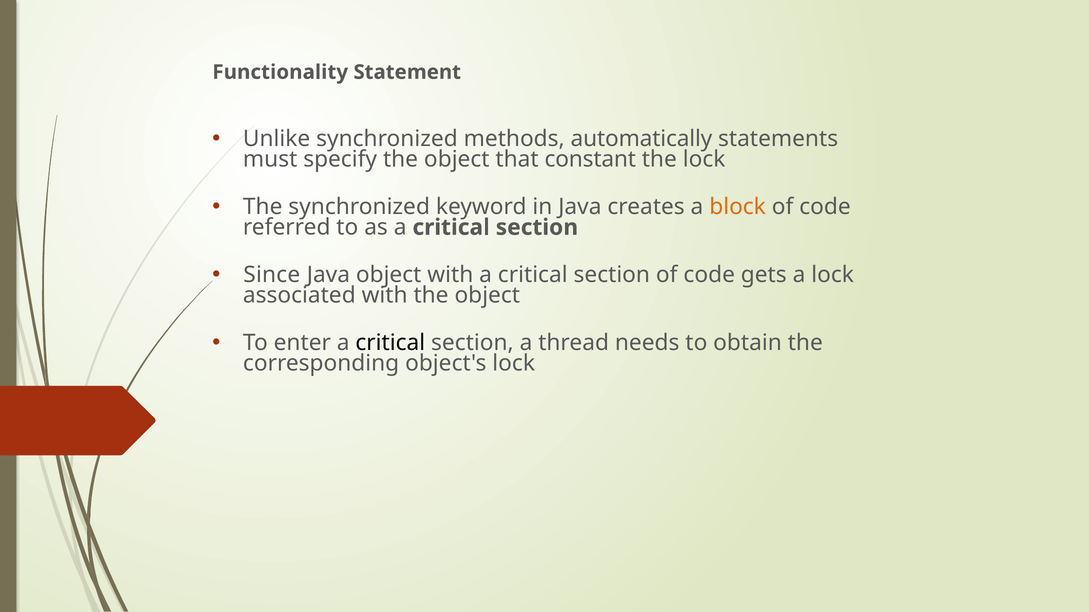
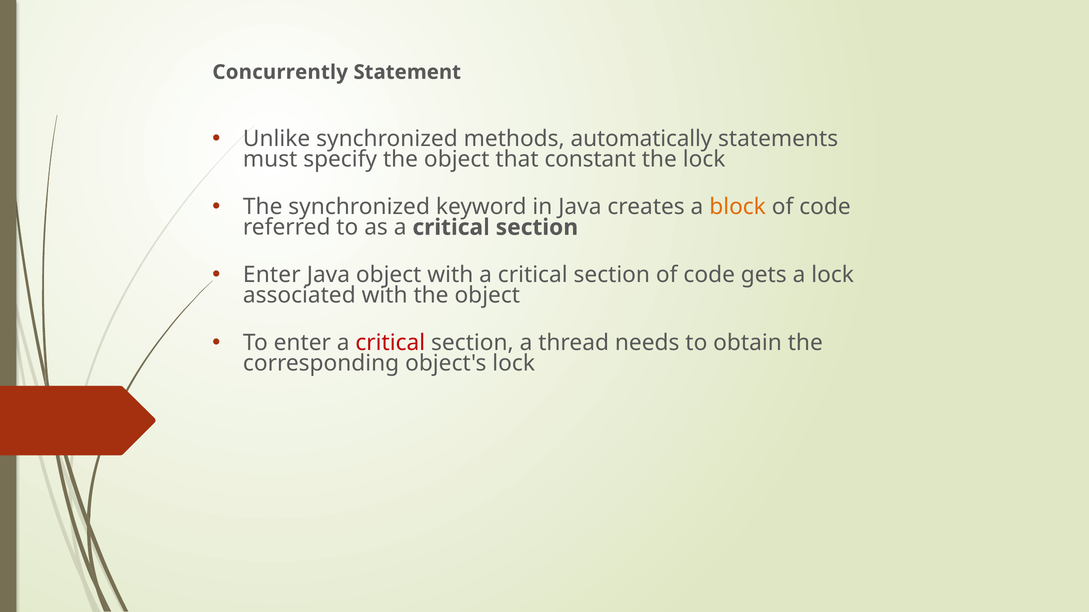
Functionality: Functionality -> Concurrently
Since at (272, 275): Since -> Enter
critical at (390, 343) colour: black -> red
